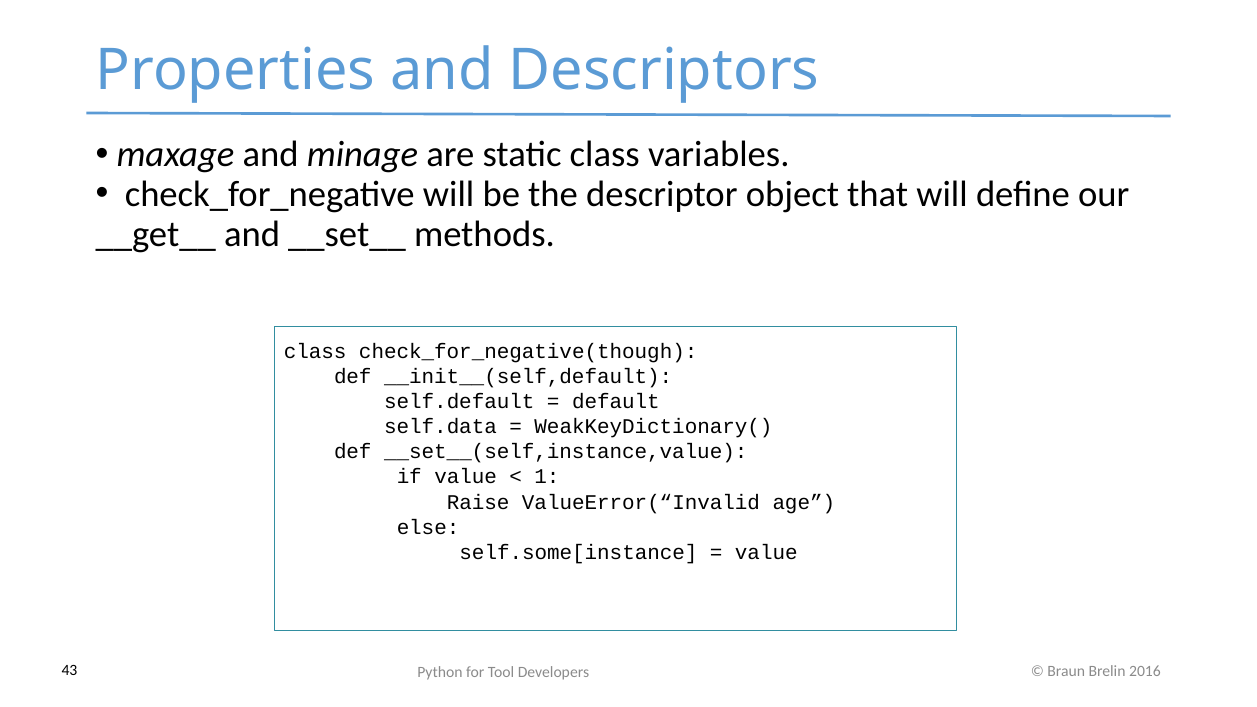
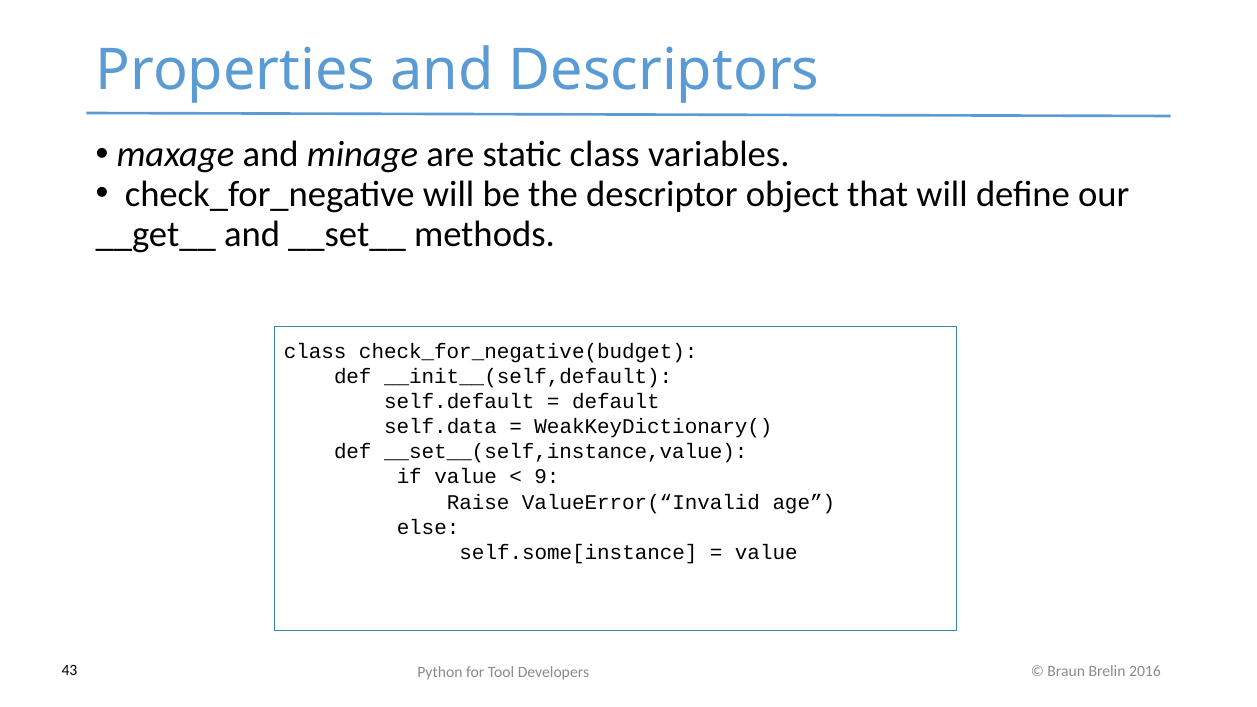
check_for_negative(though: check_for_negative(though -> check_for_negative(budget
1: 1 -> 9
